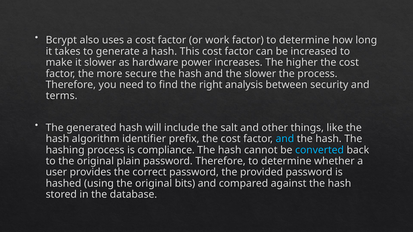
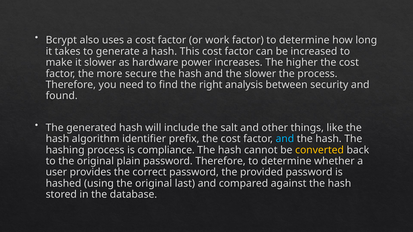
terms: terms -> found
converted colour: light blue -> yellow
bits: bits -> last
